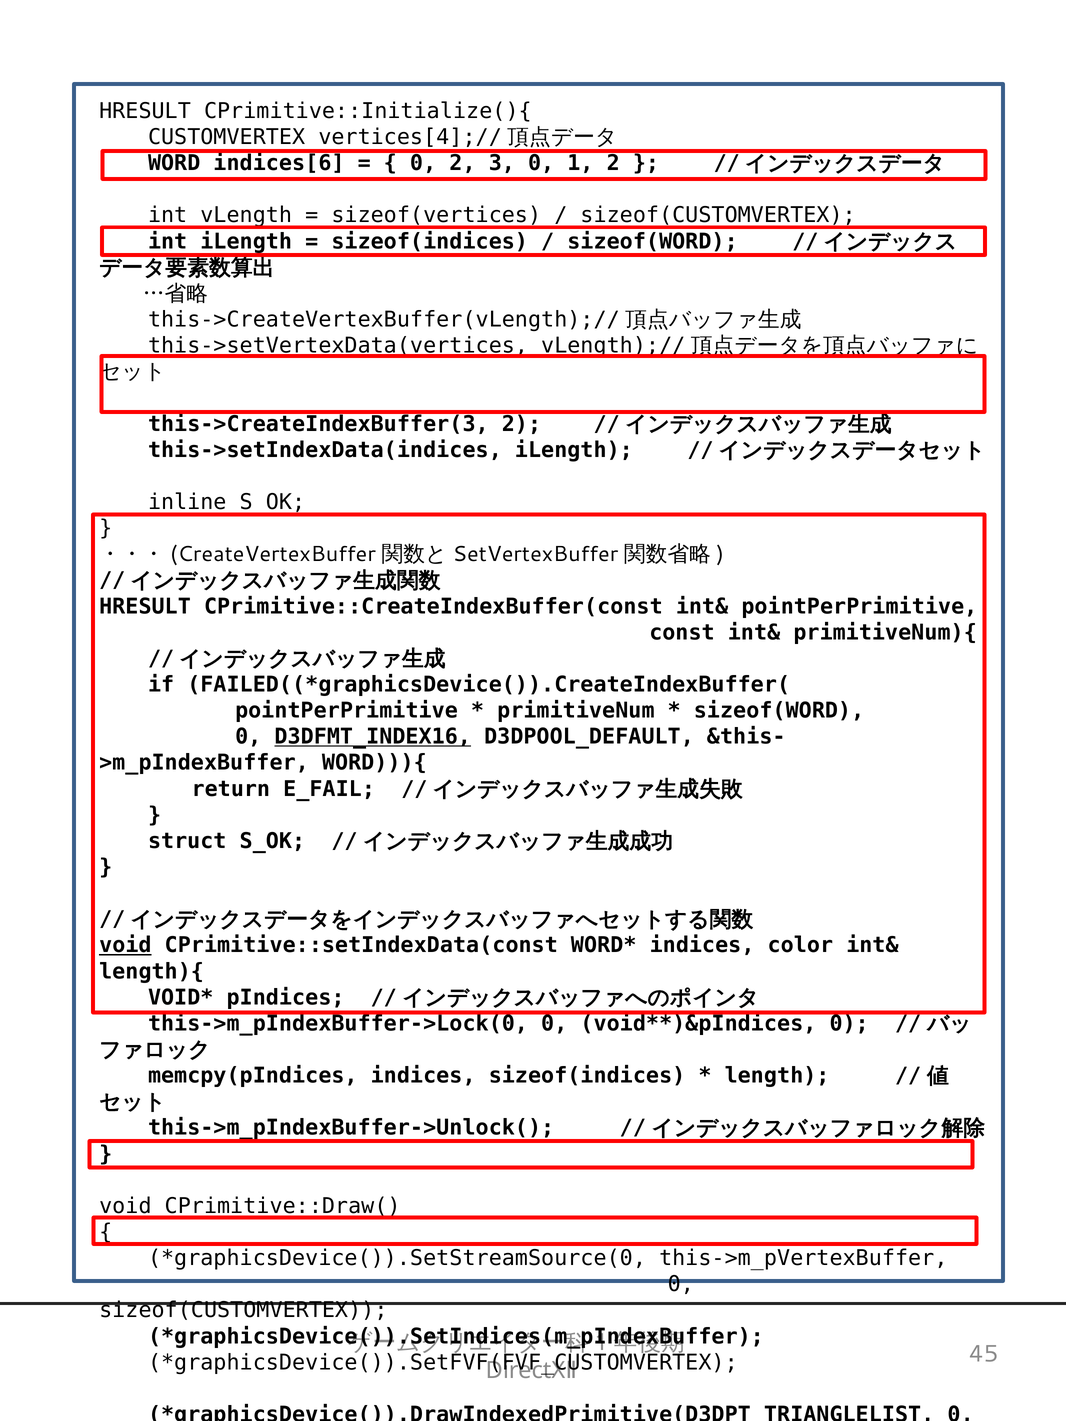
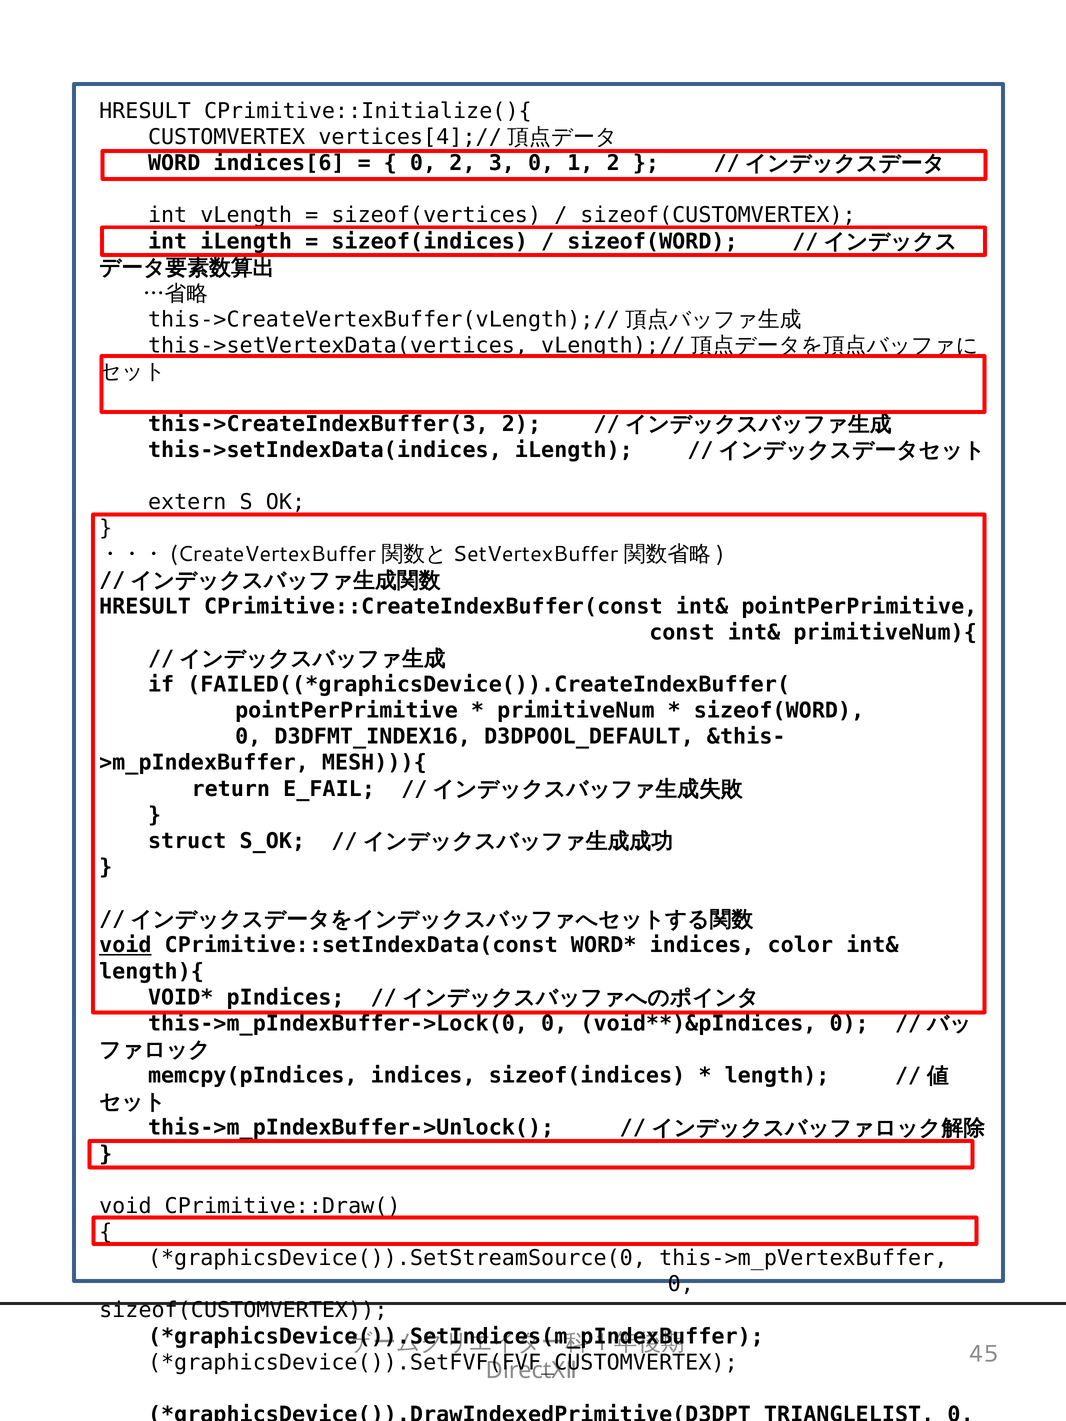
inline: inline -> extern
D3DFMT_INDEX16 underline: present -> none
WORD))){: WORD))){ -> MESH))){
